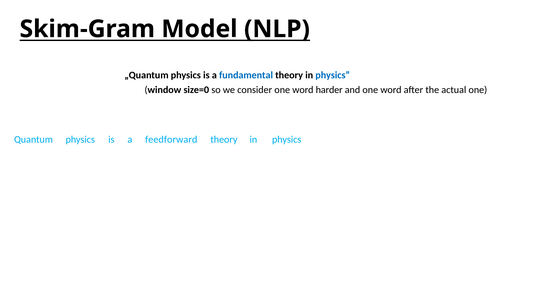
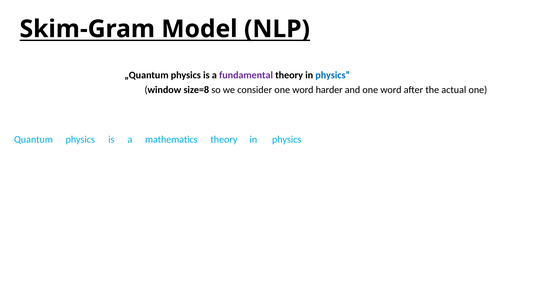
fundamental colour: blue -> purple
size=0: size=0 -> size=8
feedforward: feedforward -> mathematics
